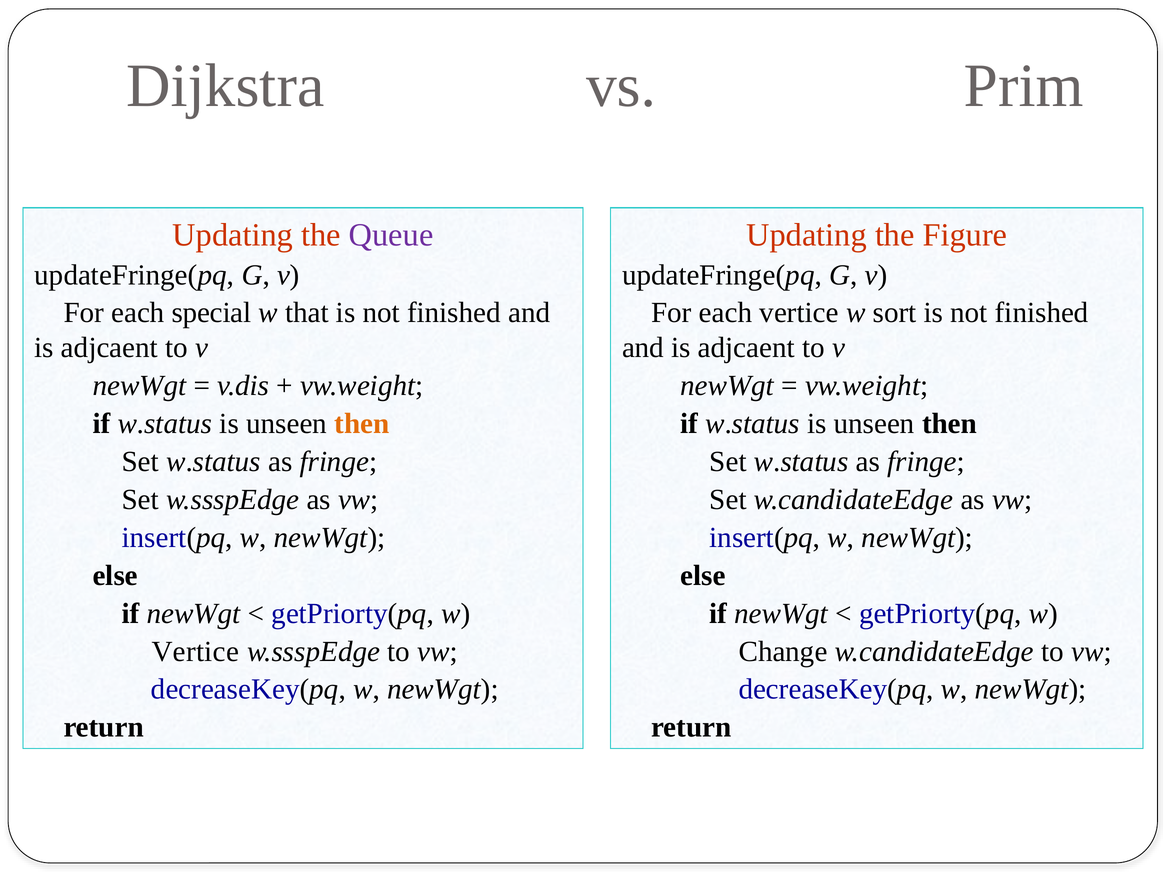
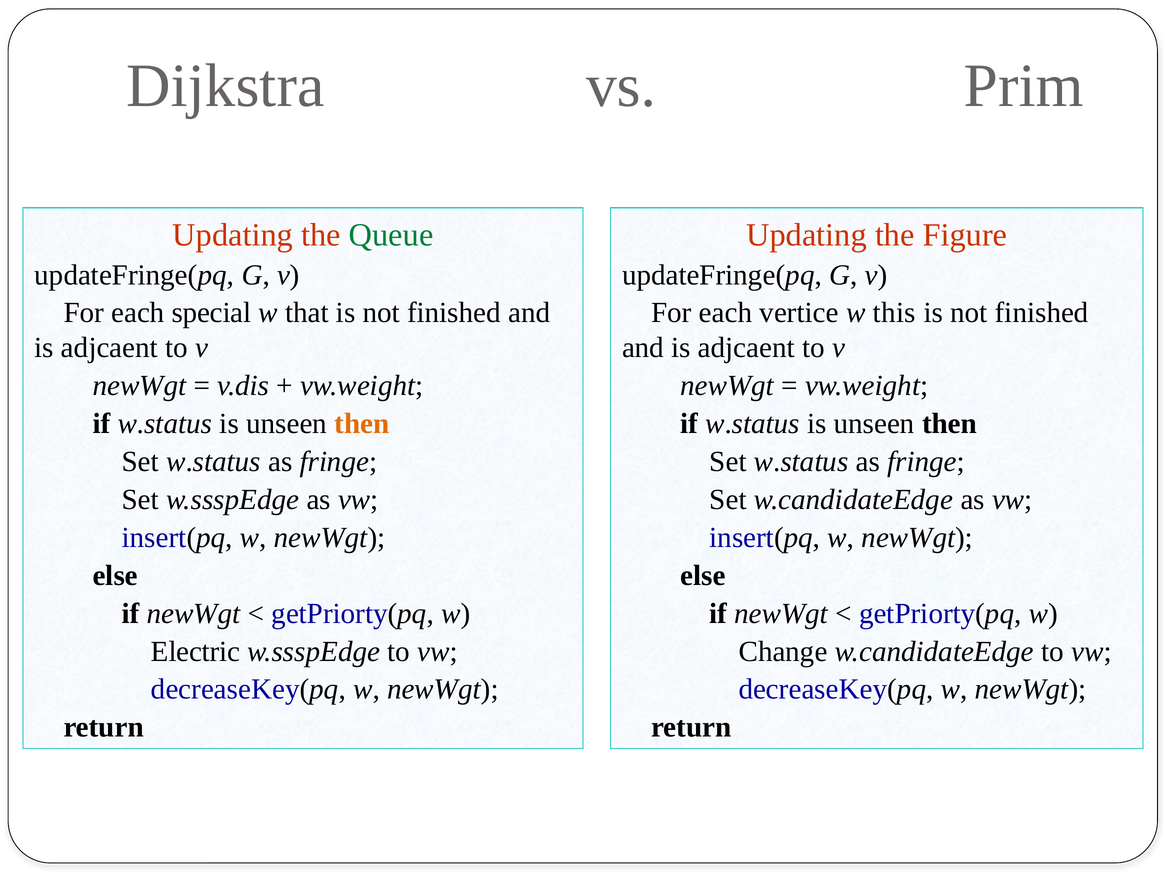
Queue colour: purple -> green
sort: sort -> this
Vertice at (195, 651): Vertice -> Electric
